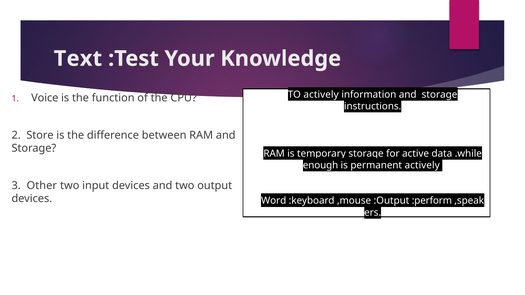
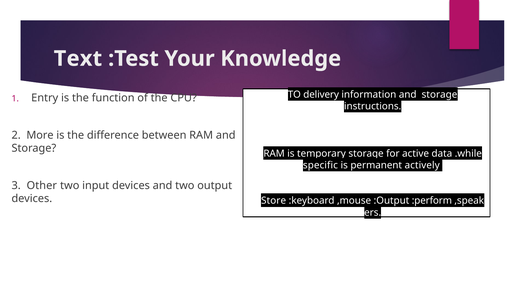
TO actively: actively -> delivery
Voice: Voice -> Entry
Store: Store -> More
enough: enough -> specific
Word: Word -> Store
